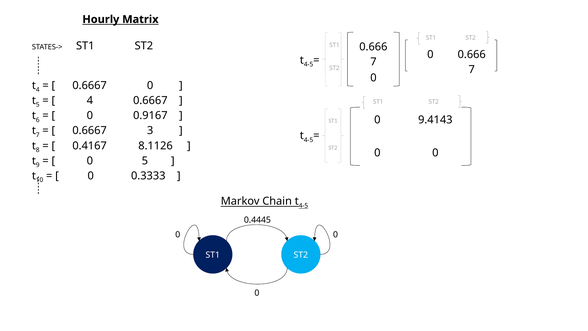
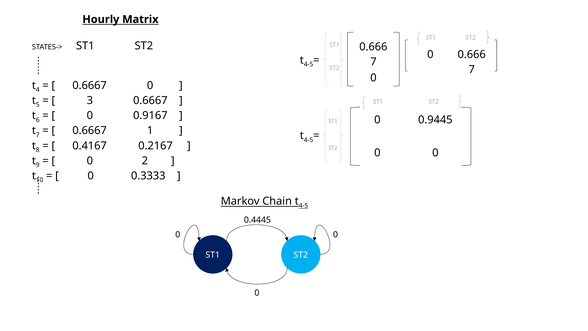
4 at (90, 101): 4 -> 3
9.4143: 9.4143 -> 0.9445
3: 3 -> 1
8.1126: 8.1126 -> 0.2167
0 5: 5 -> 2
